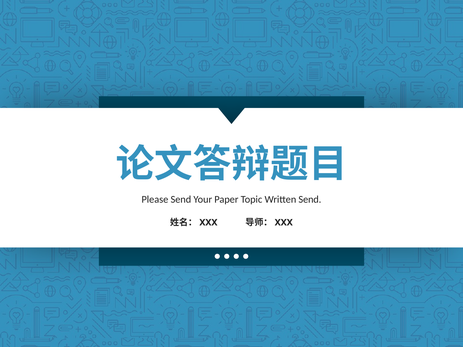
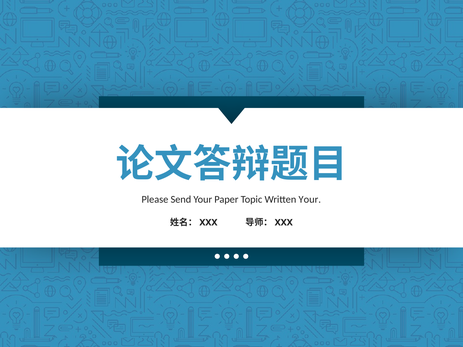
Written Send: Send -> Your
